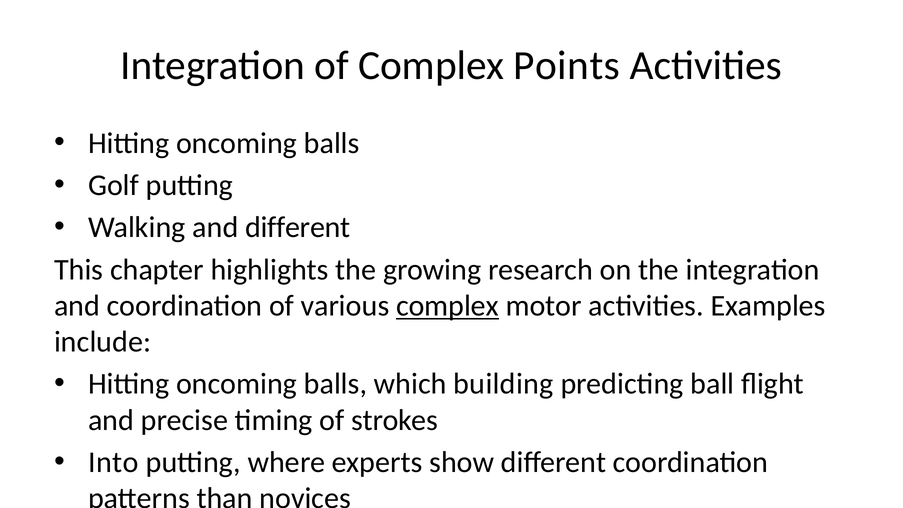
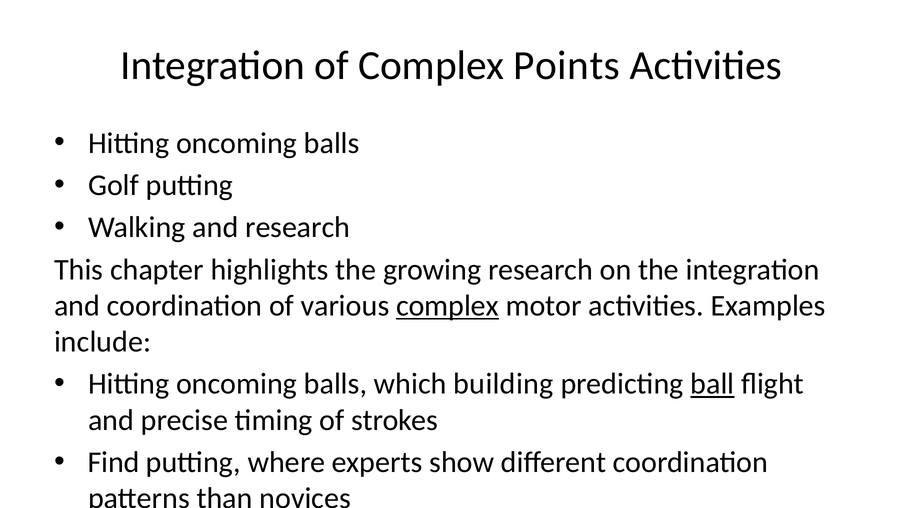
and different: different -> research
ball underline: none -> present
Into: Into -> Find
